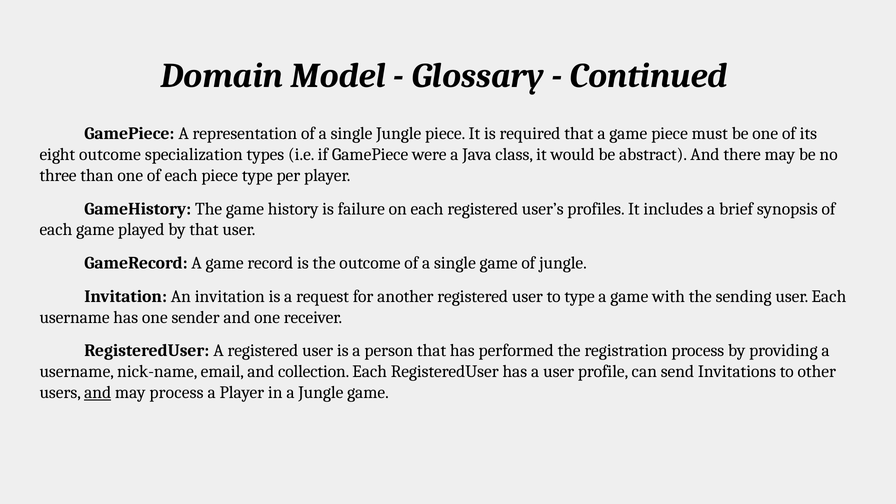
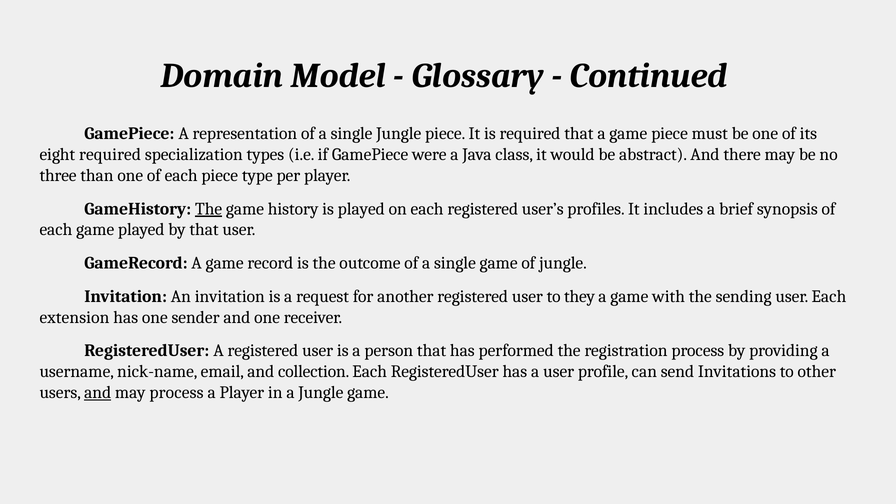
eight outcome: outcome -> required
The at (209, 209) underline: none -> present
is failure: failure -> played
to type: type -> they
username at (75, 317): username -> extension
